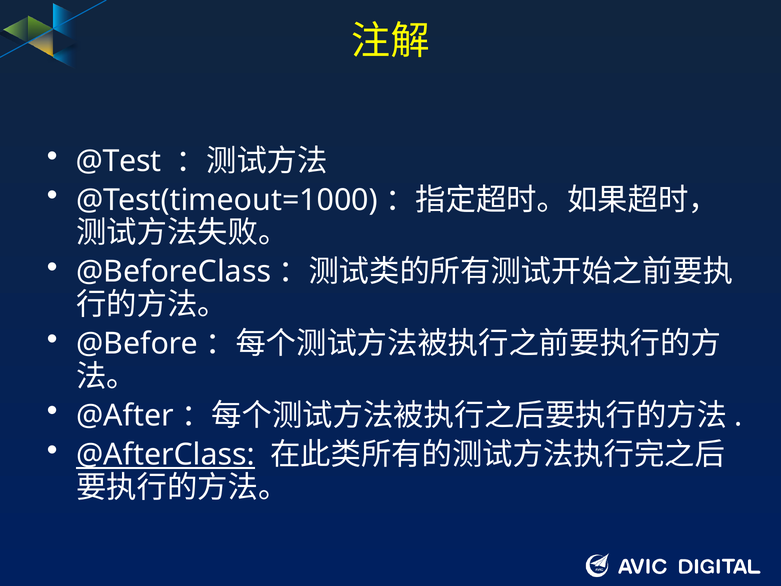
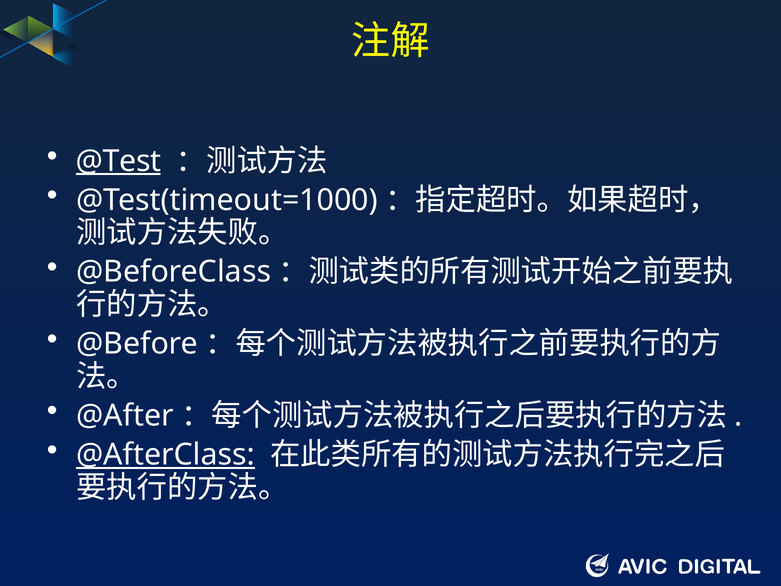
@Test underline: none -> present
